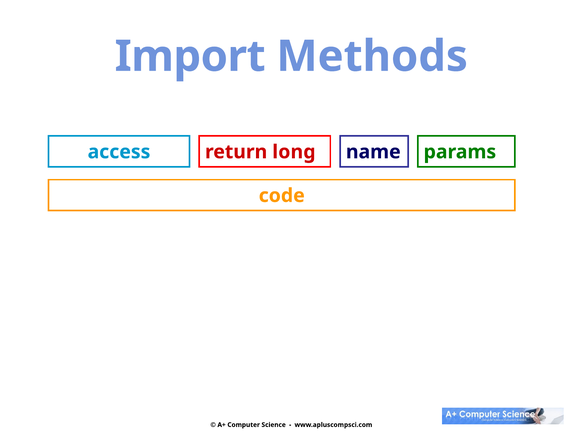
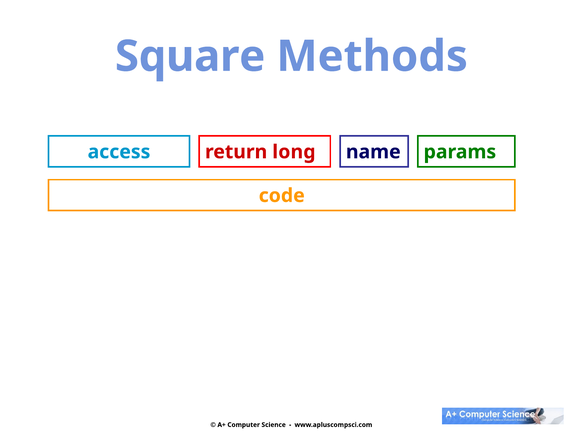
Import: Import -> Square
